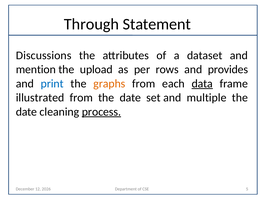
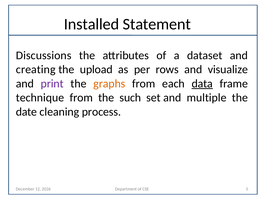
Through: Through -> Installed
mention: mention -> creating
provides: provides -> visualize
print colour: blue -> purple
illustrated: illustrated -> technique
from the date: date -> such
process underline: present -> none
